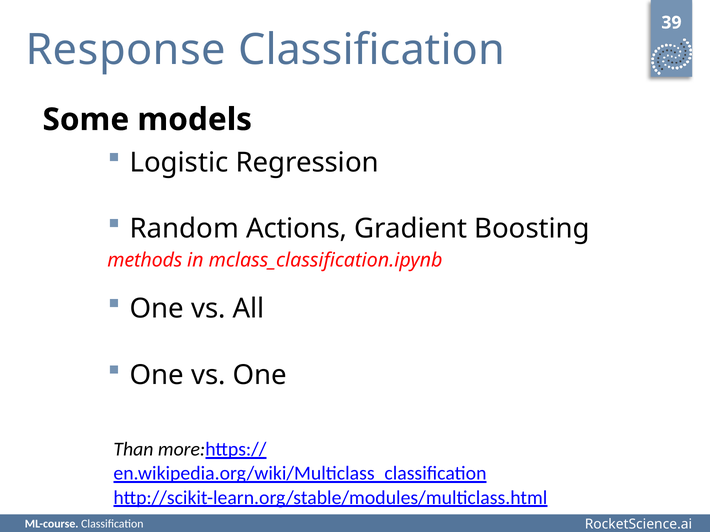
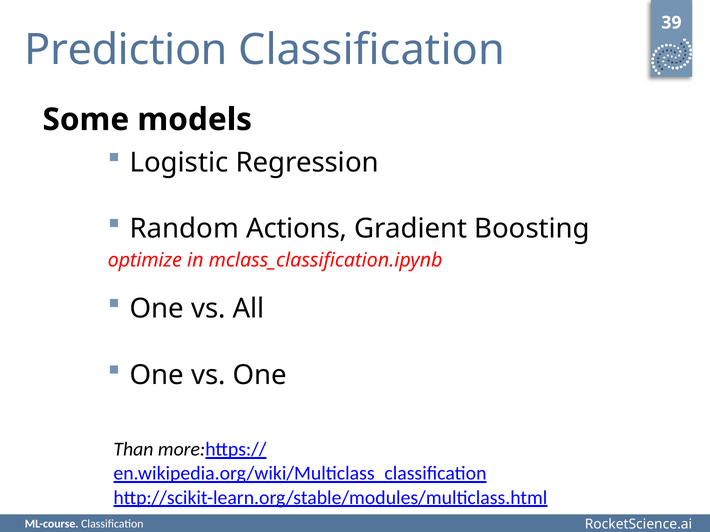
Response: Response -> Prediction
methods: methods -> optimize
